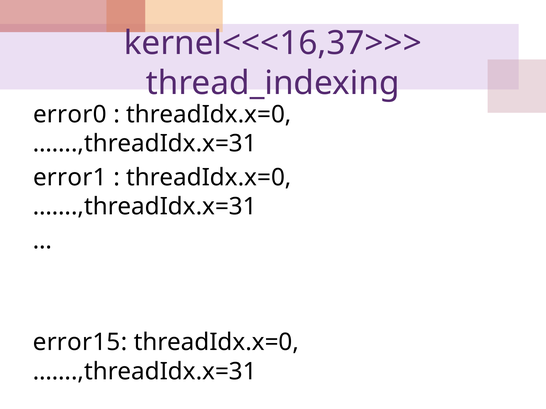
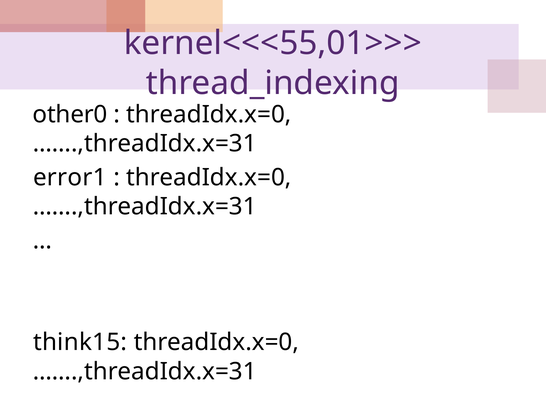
kernel<<<16,37>>>: kernel<<<16,37>>> -> kernel<<<55,01>>>
error0: error0 -> other0
error15: error15 -> think15
